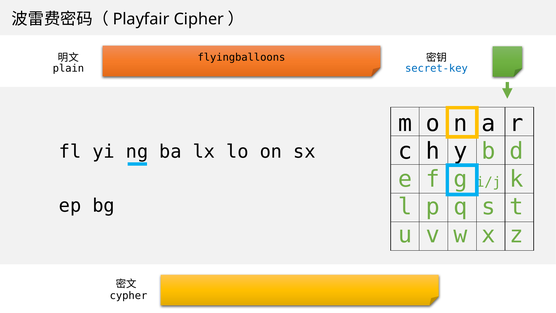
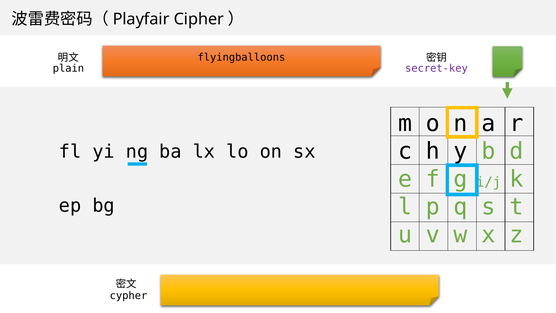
secret-key colour: blue -> purple
